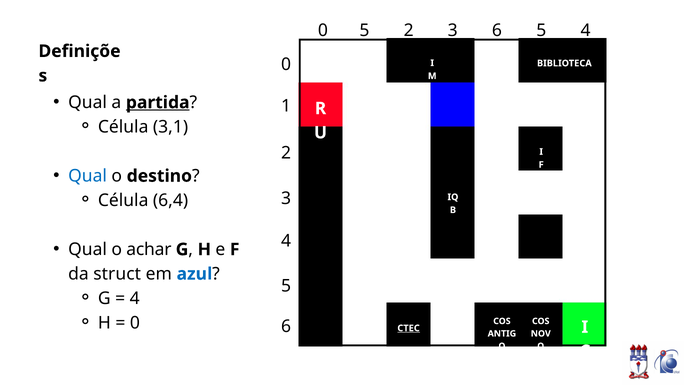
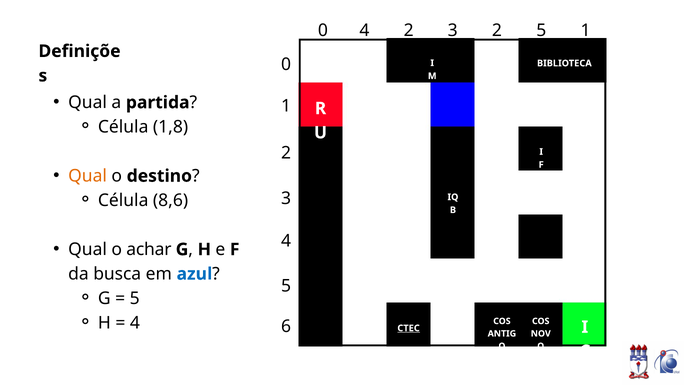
0 5: 5 -> 4
3 6: 6 -> 2
5 4: 4 -> 1
partida underline: present -> none
3,1: 3,1 -> 1,8
Qual at (88, 176) colour: blue -> orange
6,4: 6,4 -> 8,6
struct: struct -> busca
4 at (135, 298): 4 -> 5
0 at (135, 323): 0 -> 4
